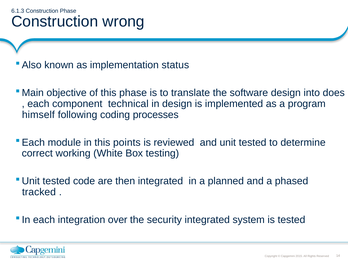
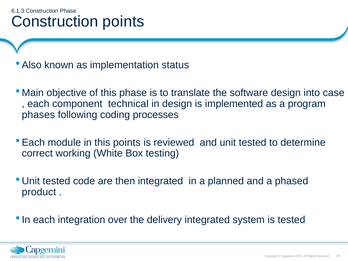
Construction wrong: wrong -> points
does: does -> case
himself: himself -> phases
tracked: tracked -> product
security: security -> delivery
